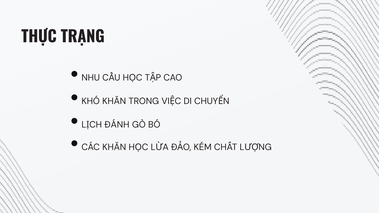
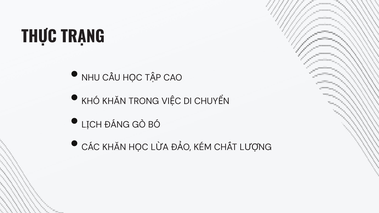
ĐÁNH: ĐÁNH -> ĐÁNG
